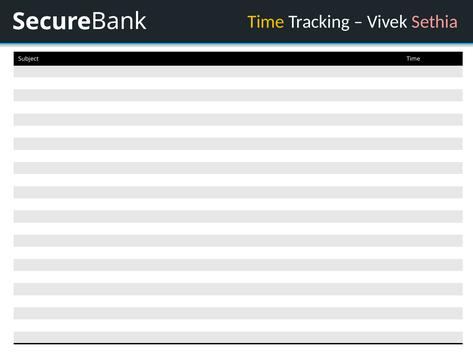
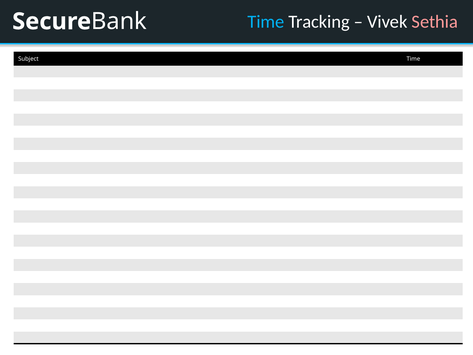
Time at (266, 22) colour: yellow -> light blue
